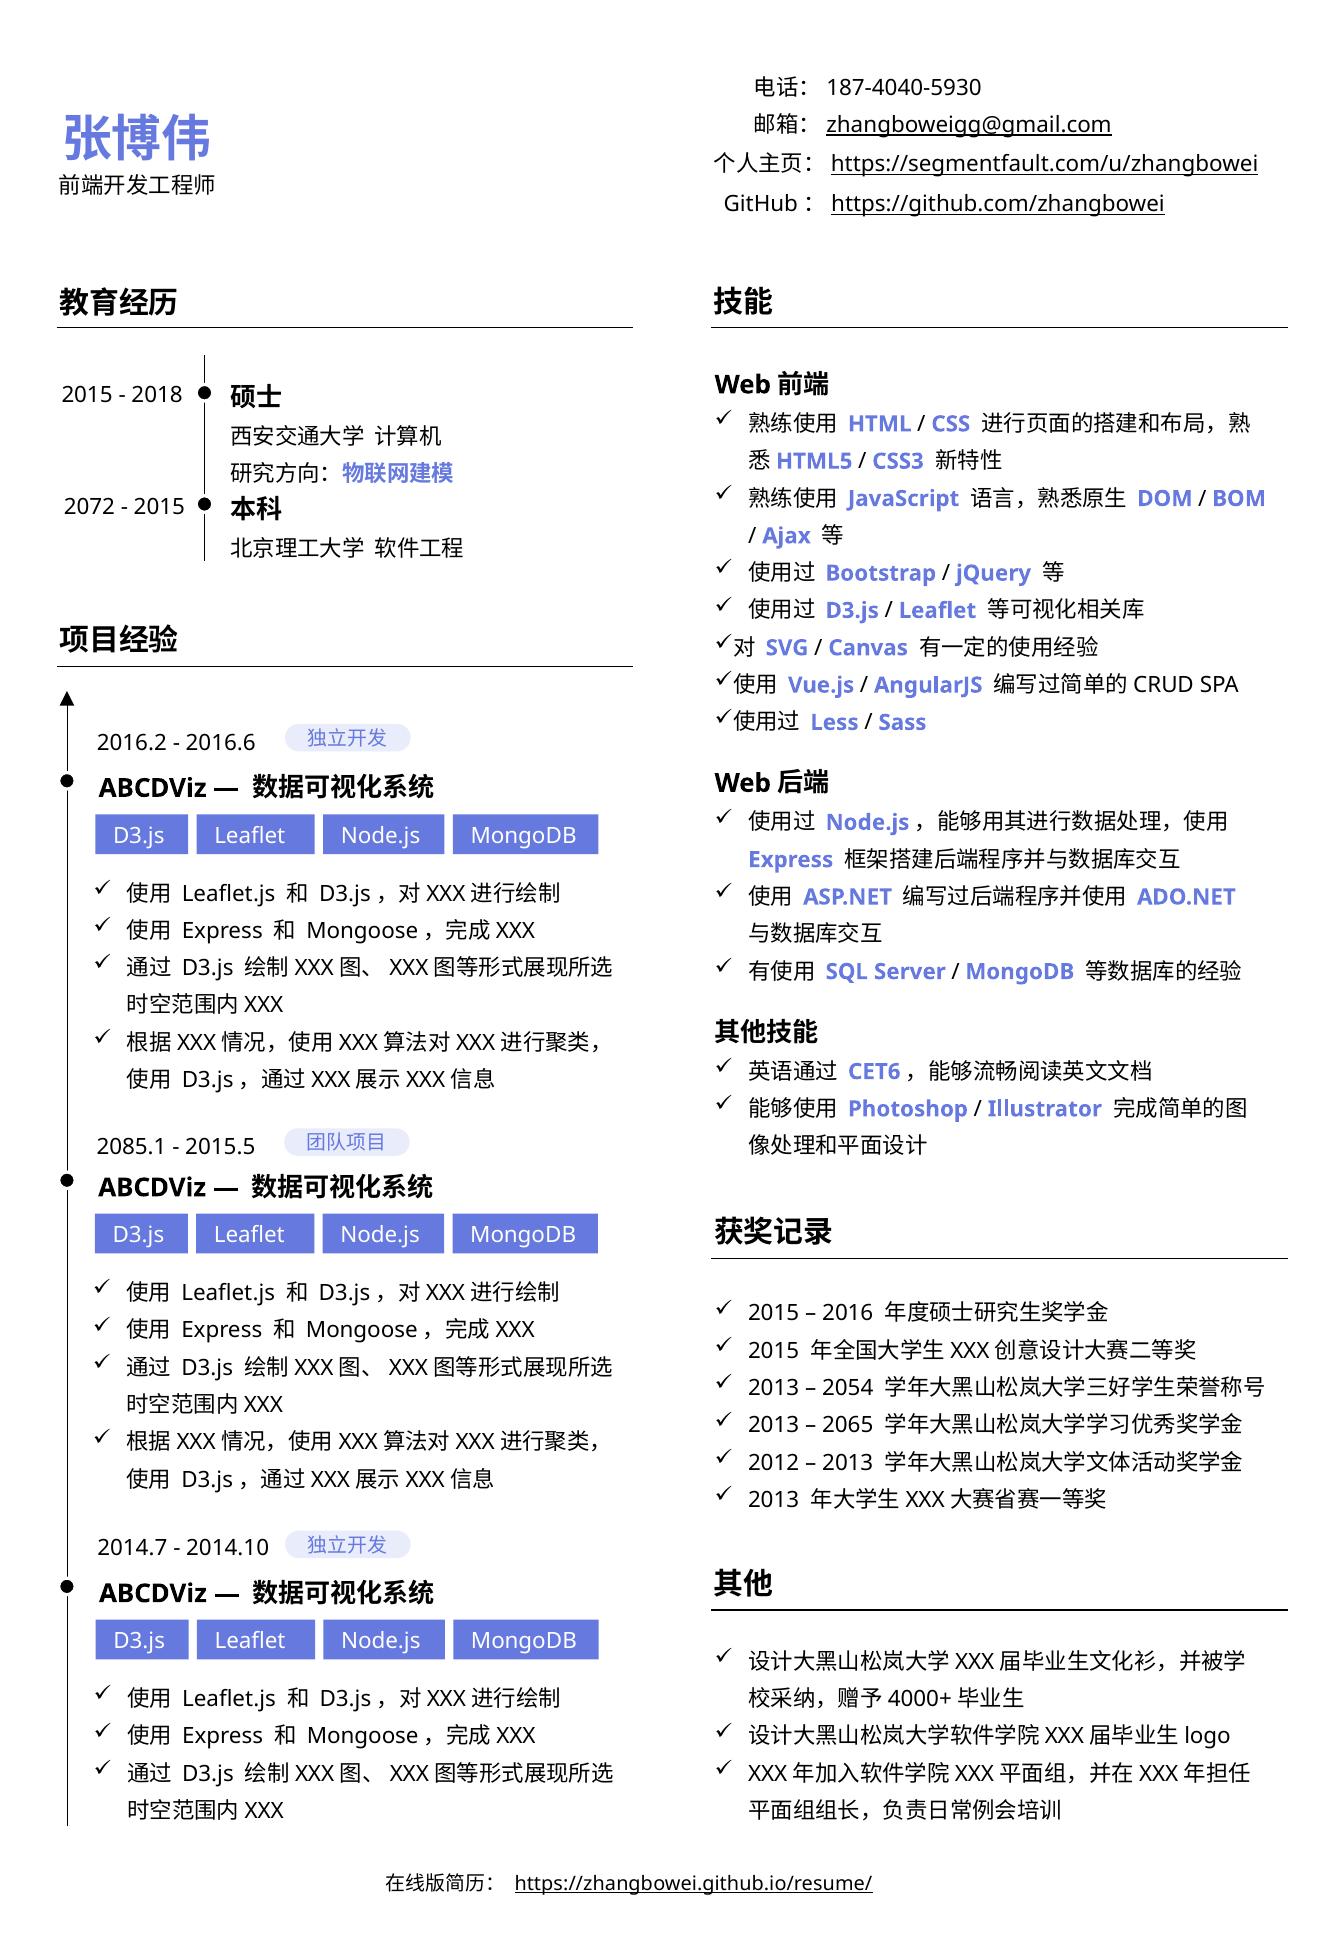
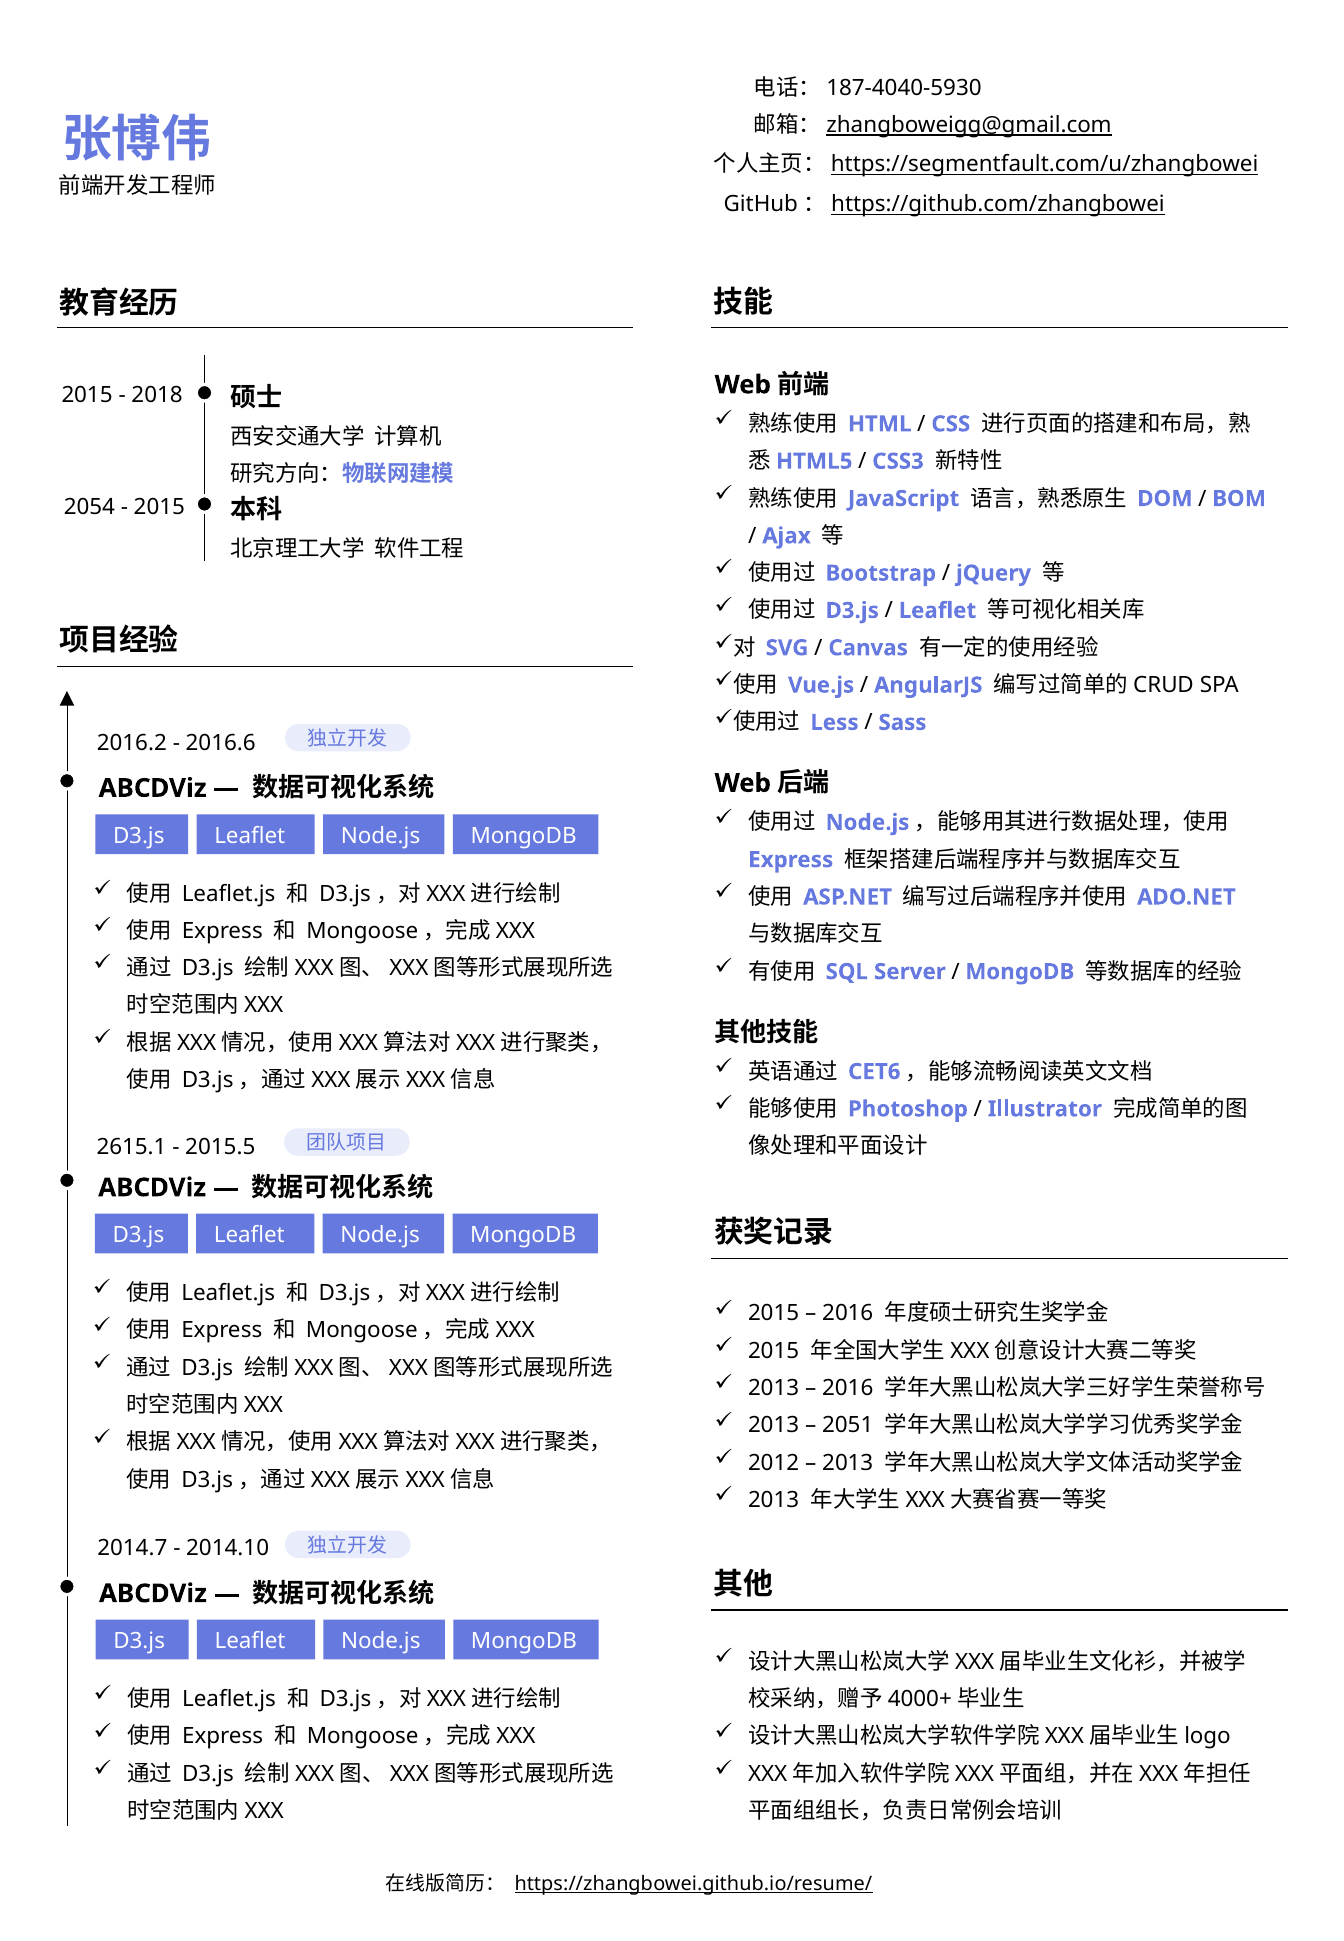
2072: 2072 -> 2054
2085.1: 2085.1 -> 2615.1
2054 at (848, 1388): 2054 -> 2016
2065: 2065 -> 2051
